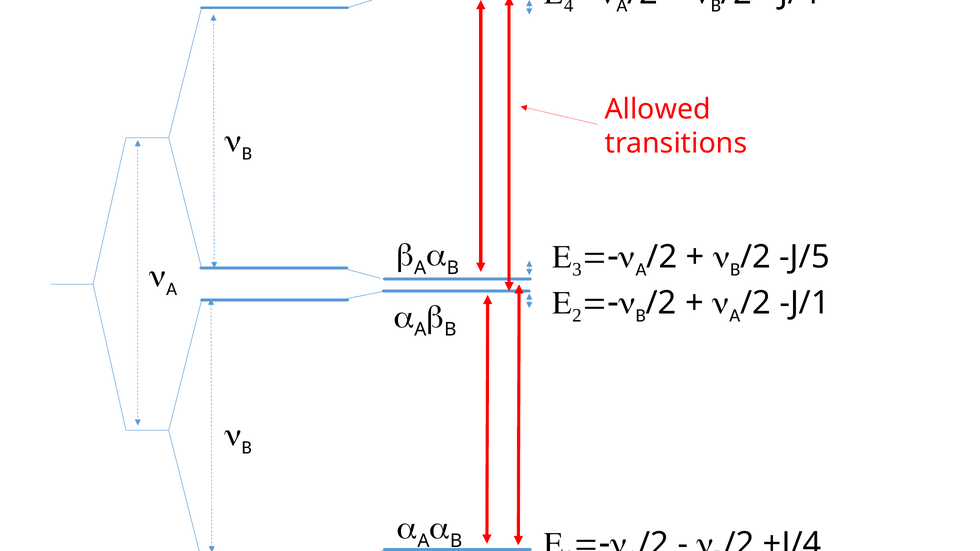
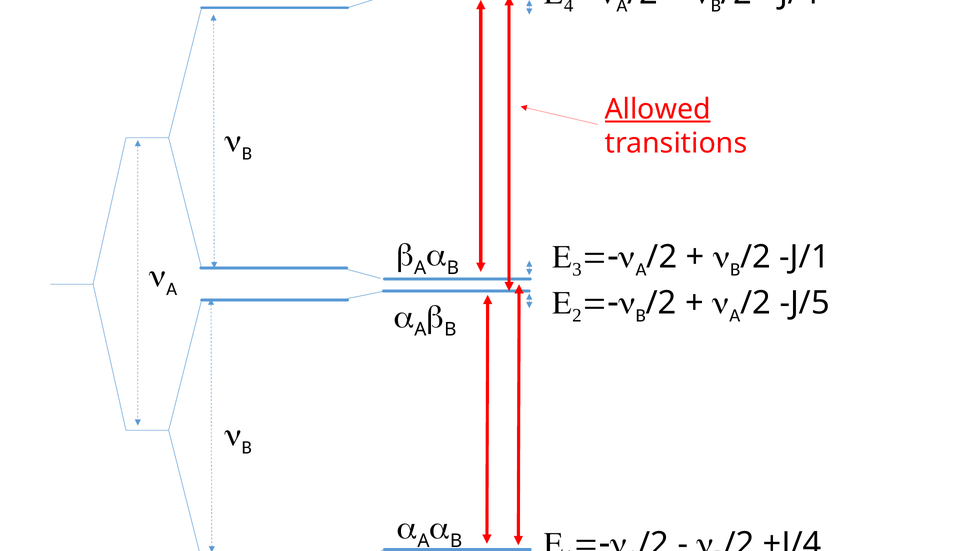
Allowed underline: none -> present
J/5: J/5 -> J/1
J/1: J/1 -> J/5
